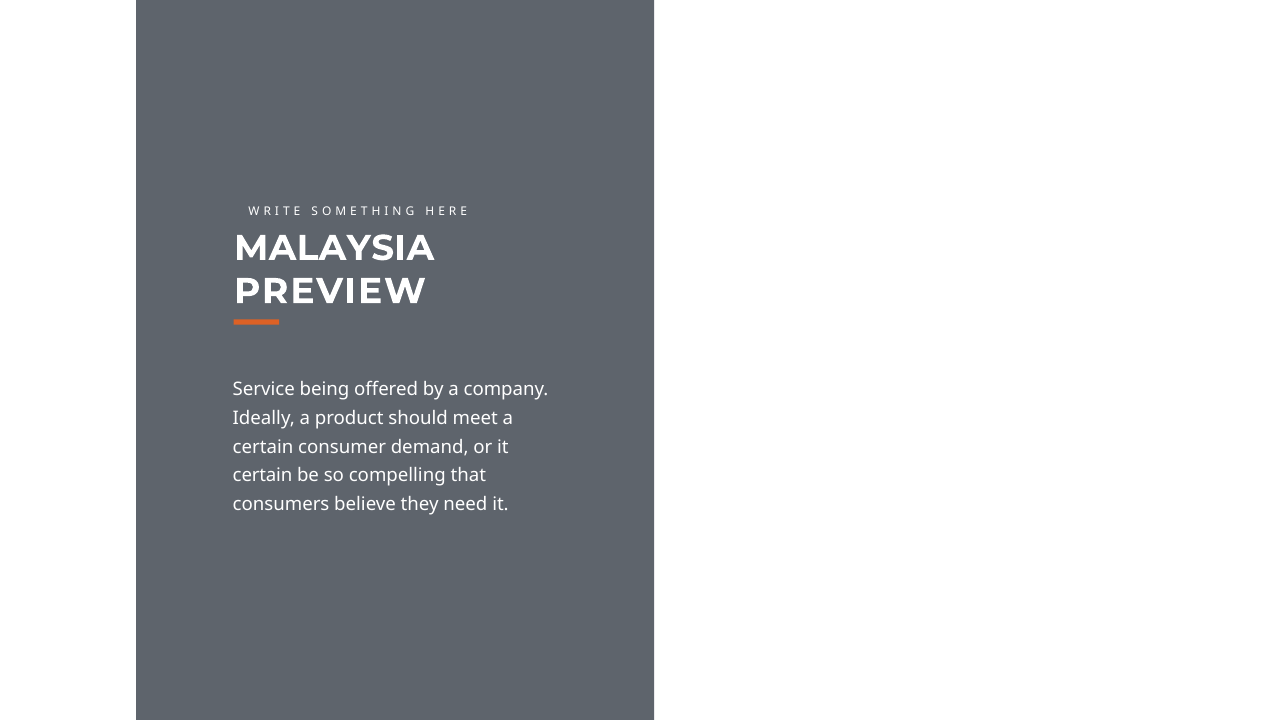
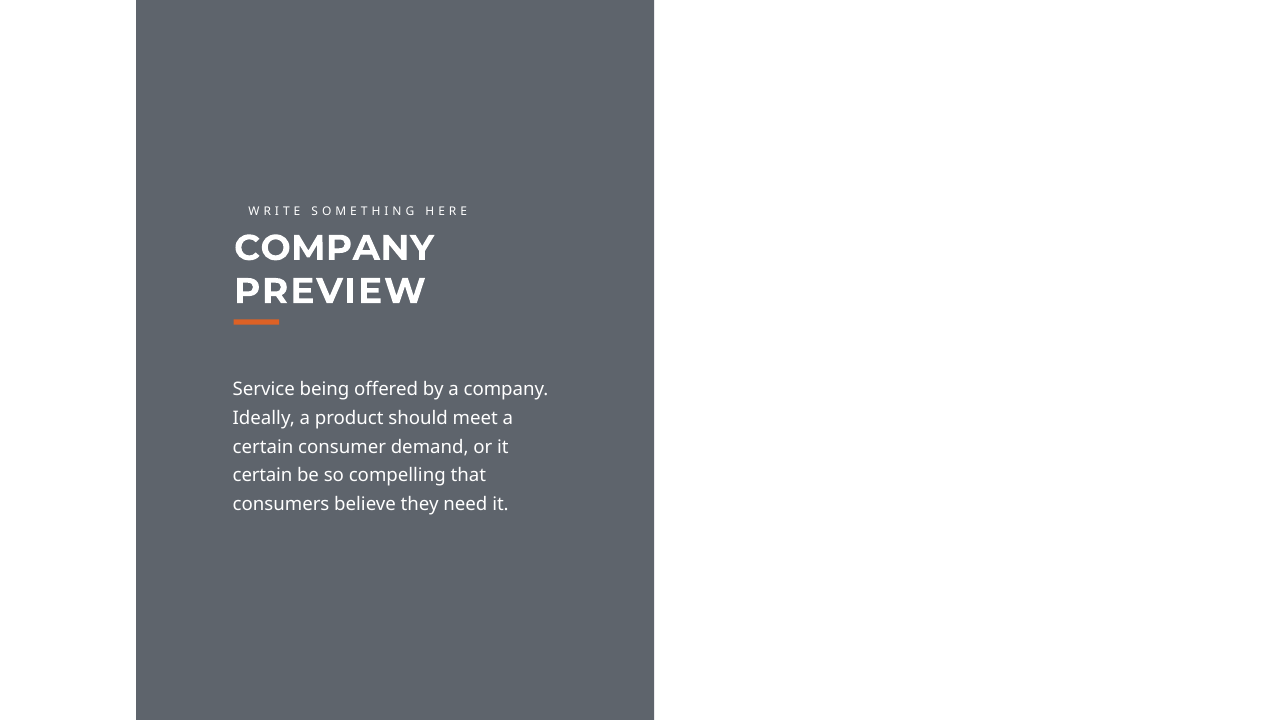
MALAYSIA at (334, 248): MALAYSIA -> COMPANY
